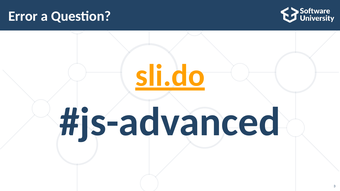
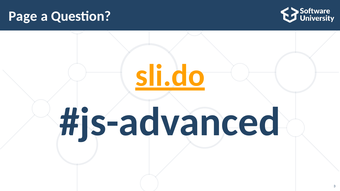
Error: Error -> Page
